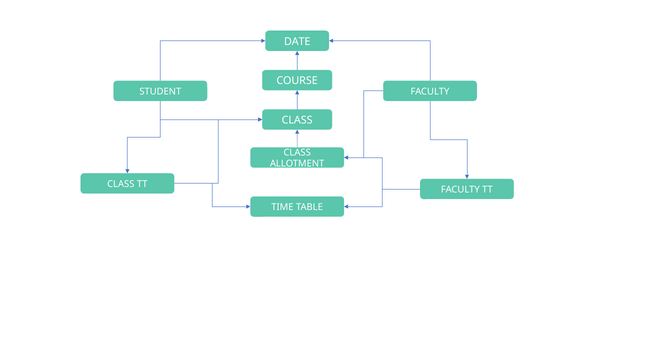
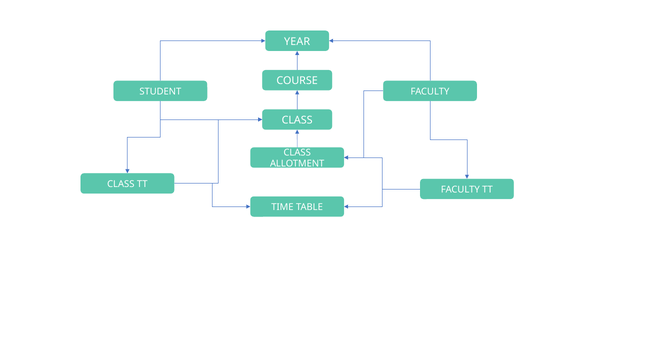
DATE: DATE -> YEAR
